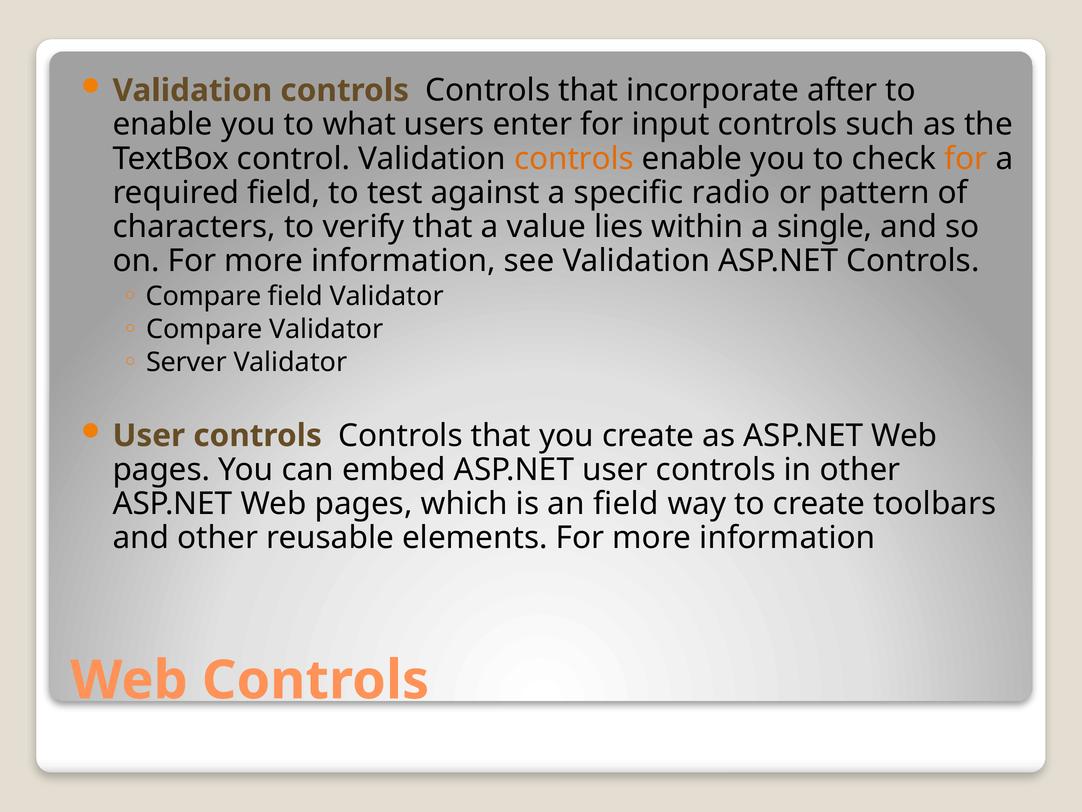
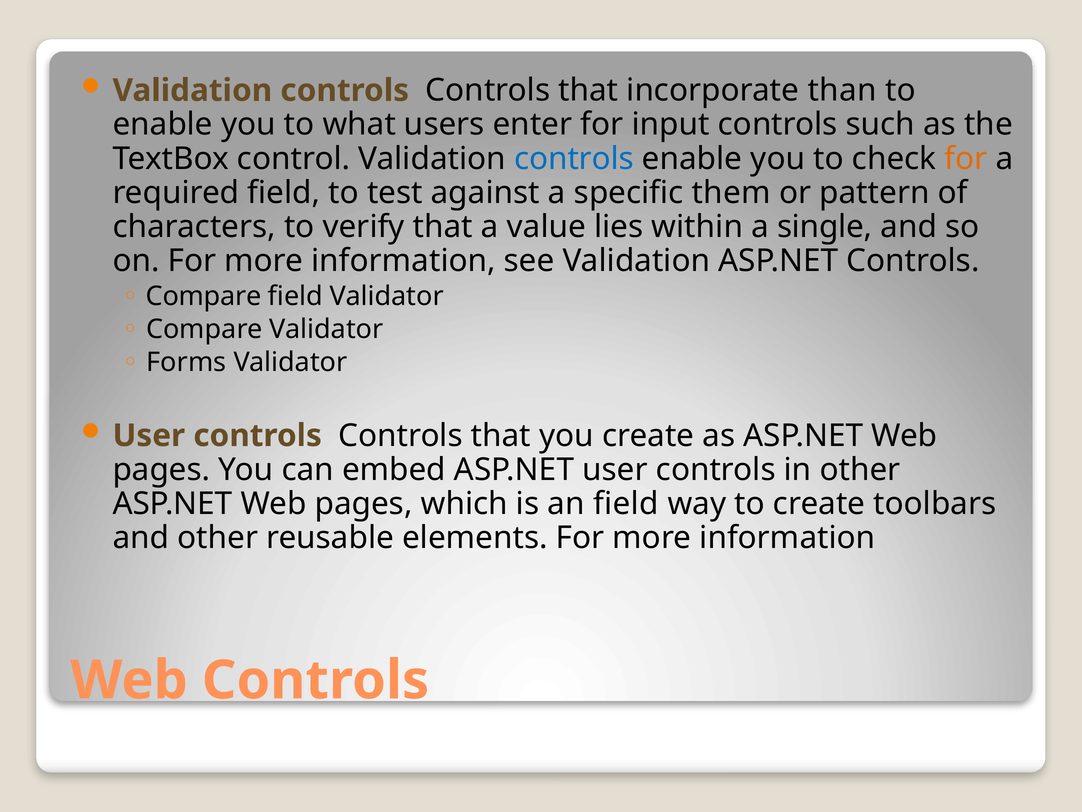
after: after -> than
controls at (574, 159) colour: orange -> blue
radio: radio -> them
Server: Server -> Forms
